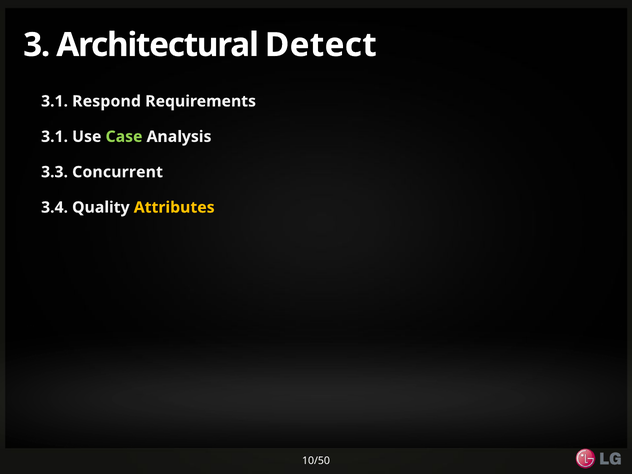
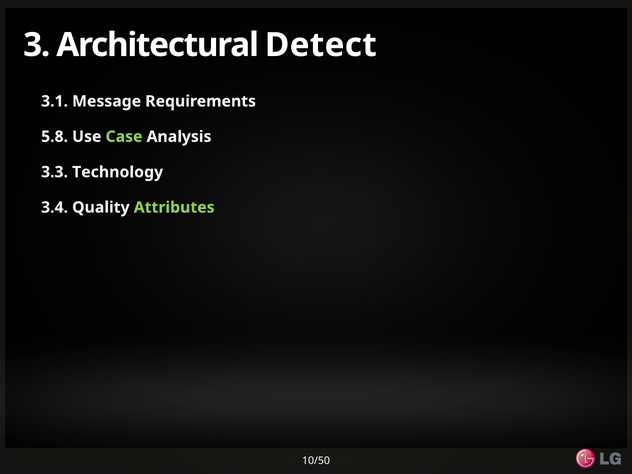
Respond: Respond -> Message
3.1 at (55, 137): 3.1 -> 5.8
Concurrent: Concurrent -> Technology
Attributes colour: yellow -> light green
